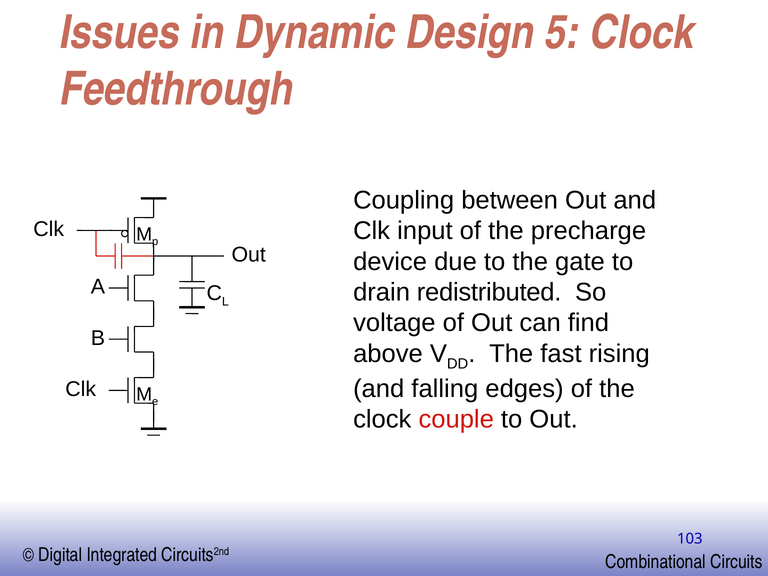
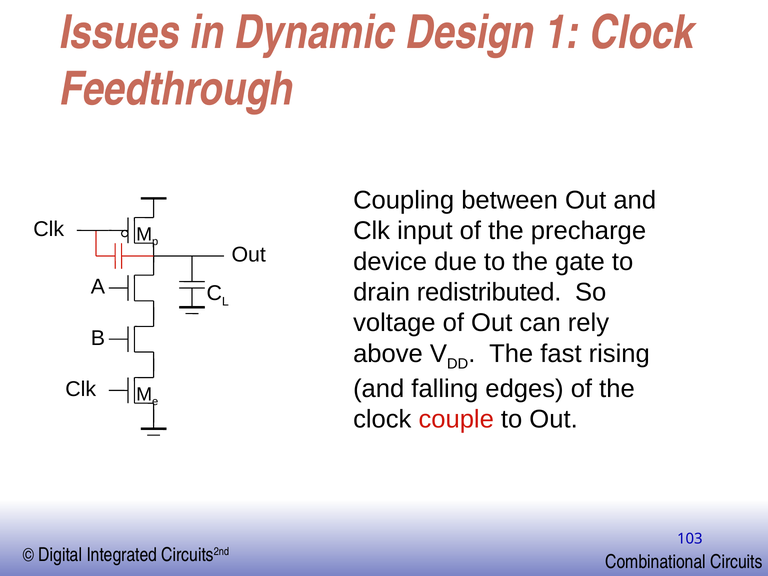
5: 5 -> 1
find: find -> rely
